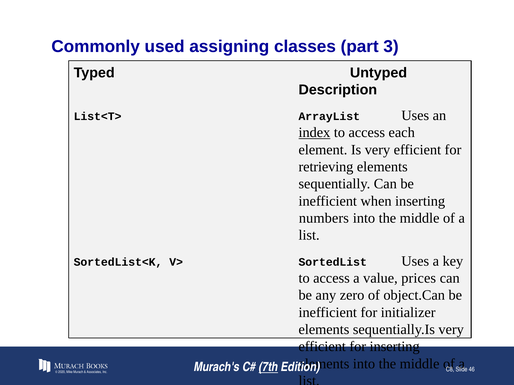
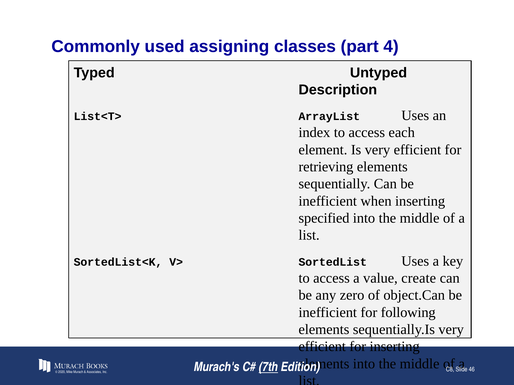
3: 3 -> 4
index underline: present -> none
numbers: numbers -> specified
prices: prices -> create
initializer: initializer -> following
